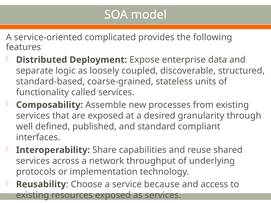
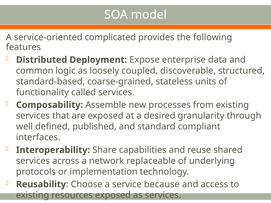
separate: separate -> common
throughput: throughput -> replaceable
